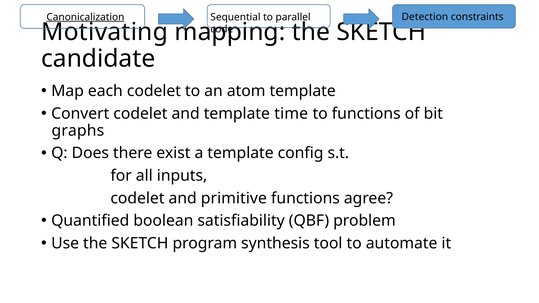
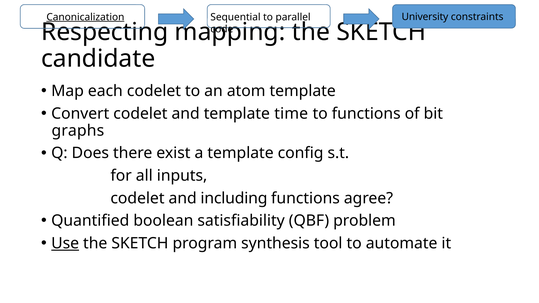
Detection: Detection -> University
Motivating: Motivating -> Respecting
primitive: primitive -> including
Use underline: none -> present
